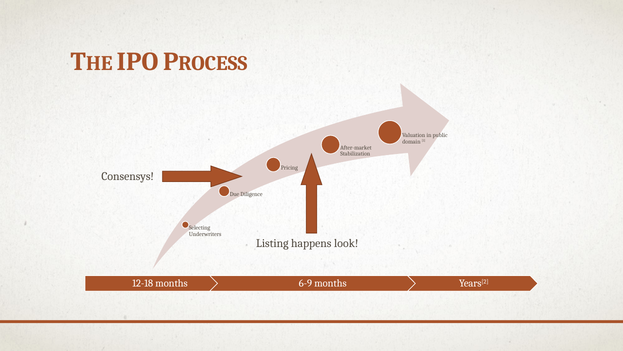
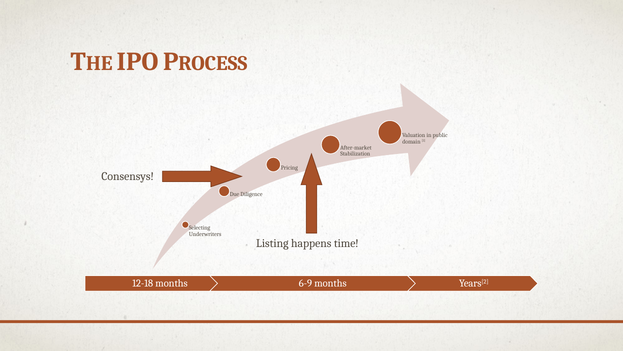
look: look -> time
